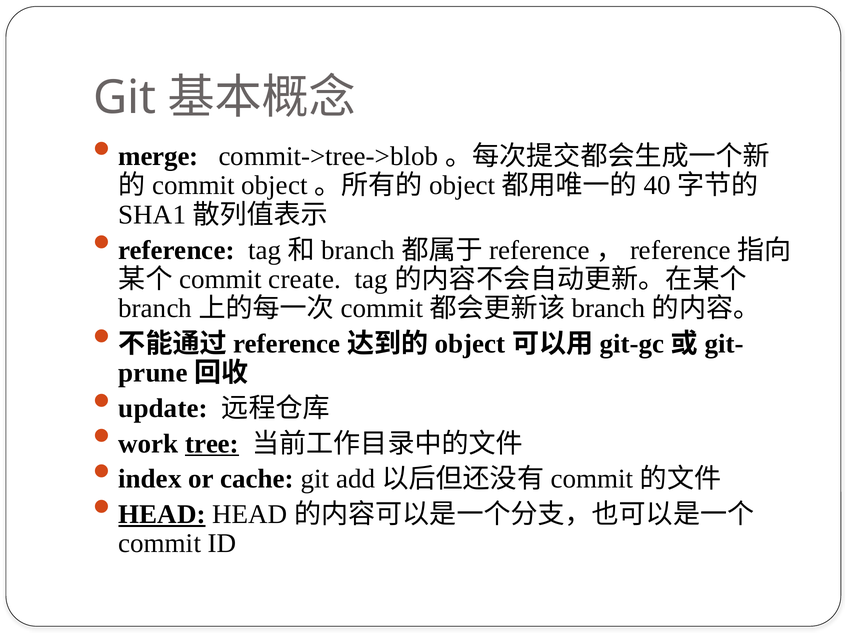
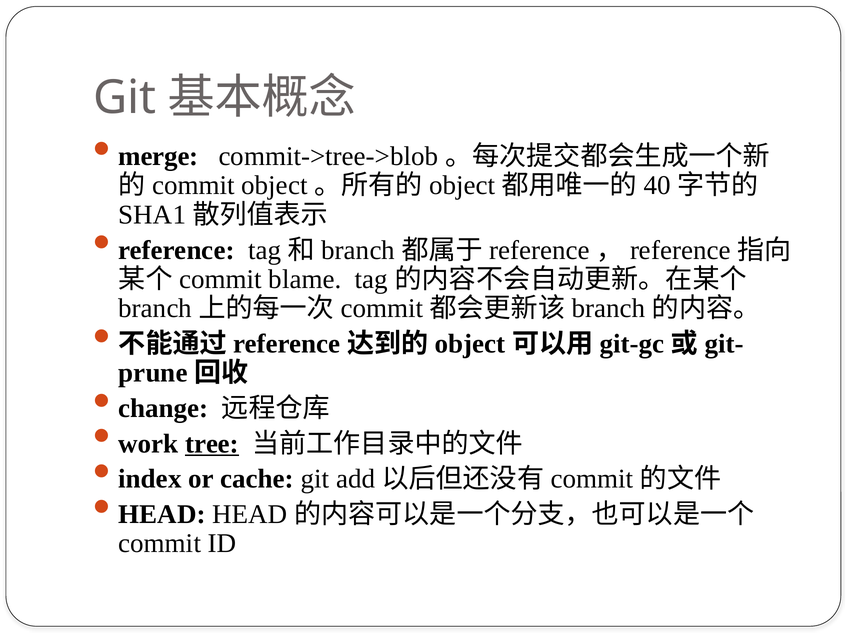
create: create -> blame
update: update -> change
HEAD underline: present -> none
